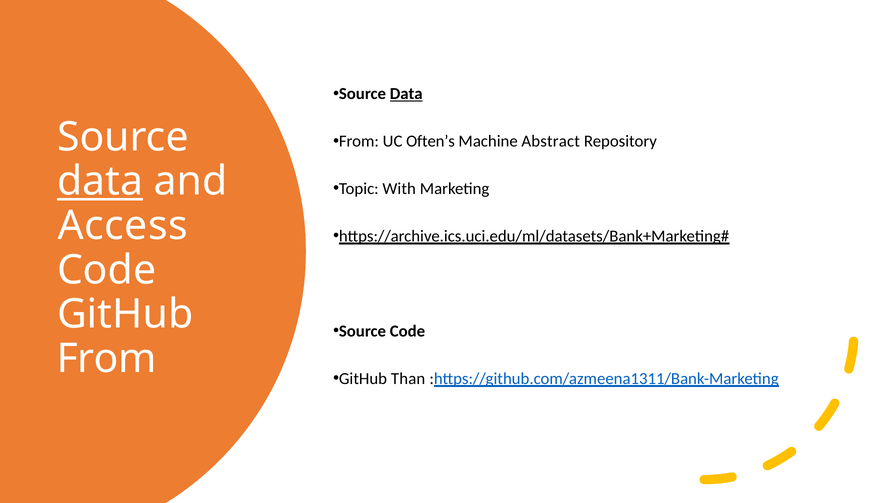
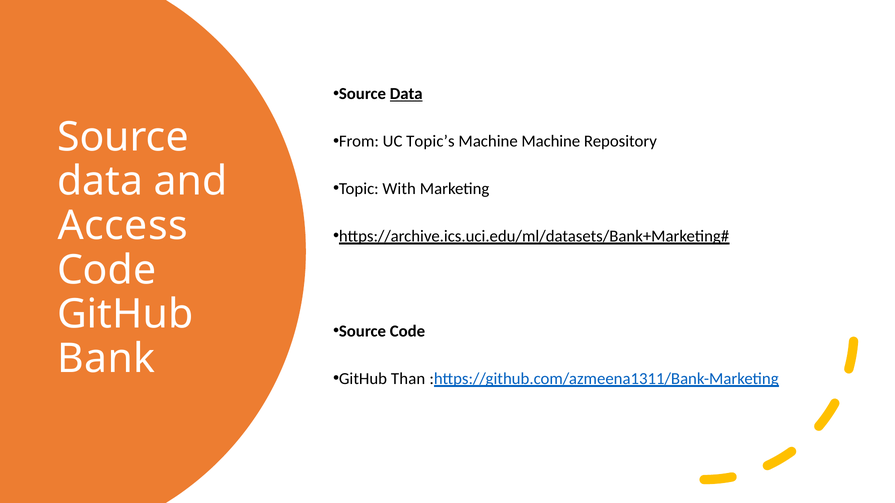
Often’s: Often’s -> Topic’s
Machine Abstract: Abstract -> Machine
data at (100, 182) underline: present -> none
From at (107, 359): From -> Bank
